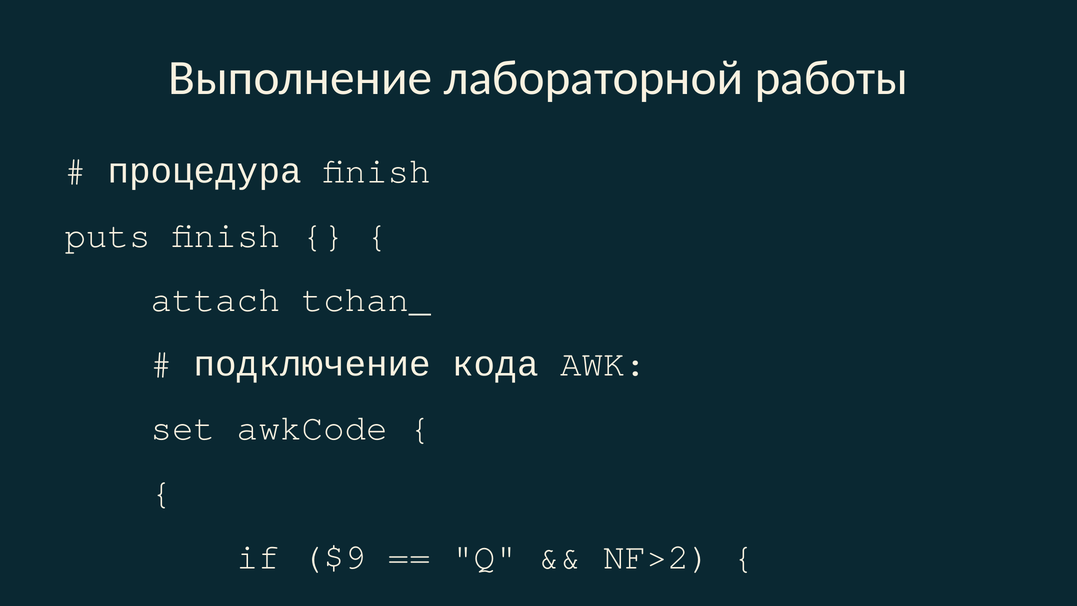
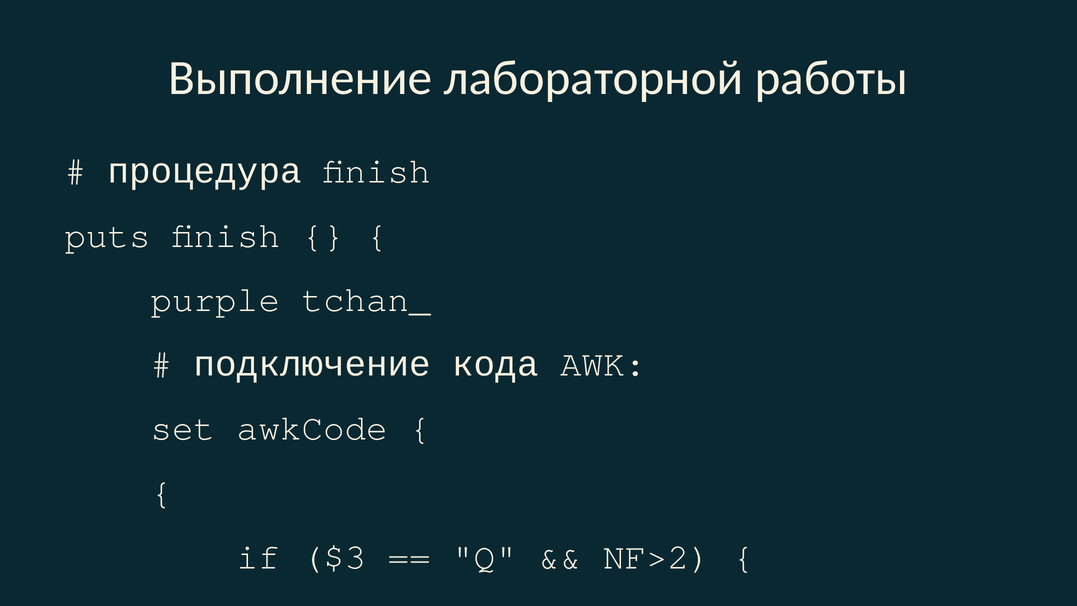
attach: attach -> purple
if $9: $9 -> $3
